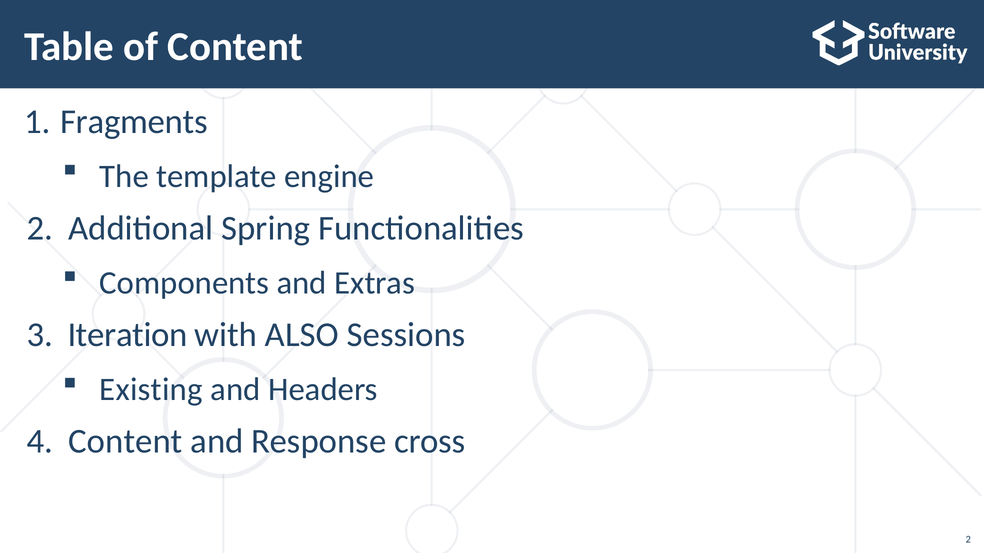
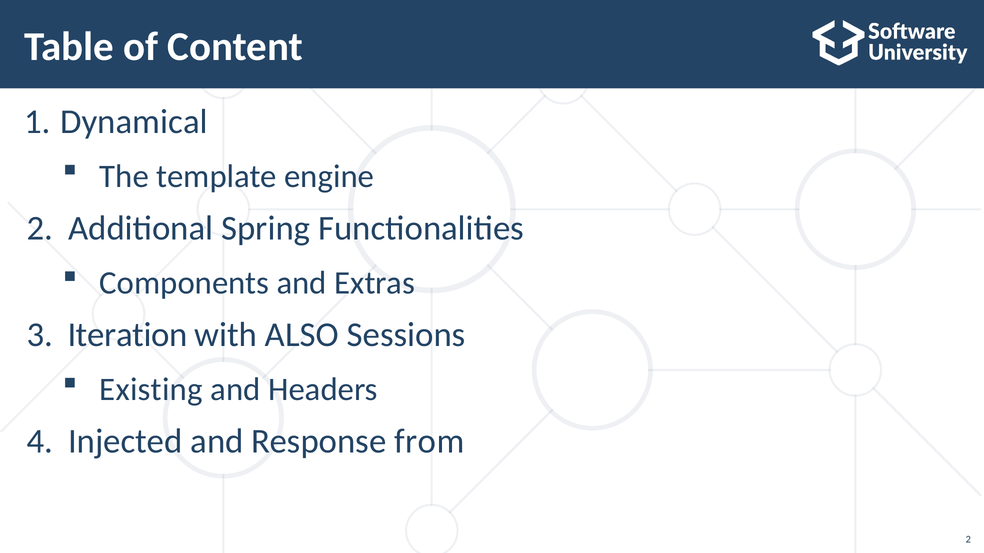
Fragments: Fragments -> Dynamical
Content at (125, 442): Content -> Injected
cross: cross -> from
